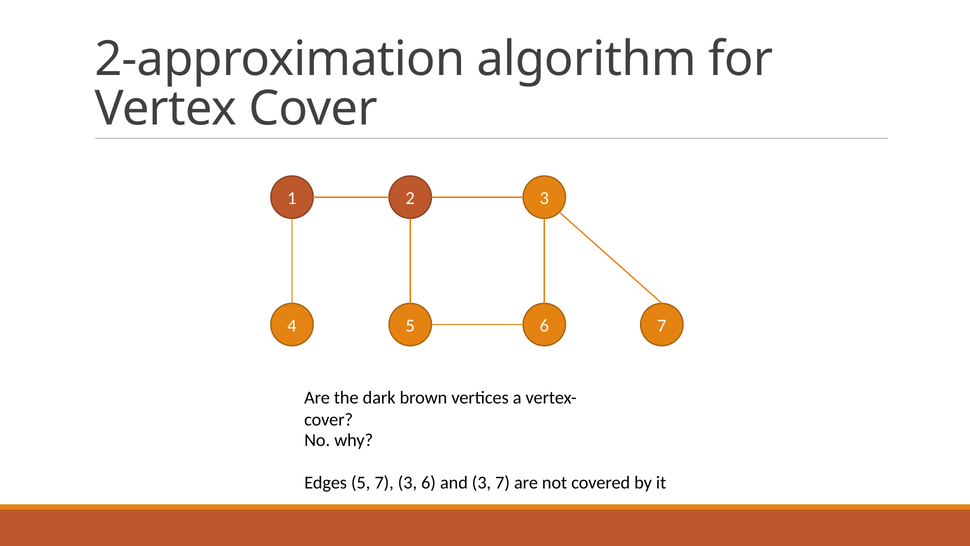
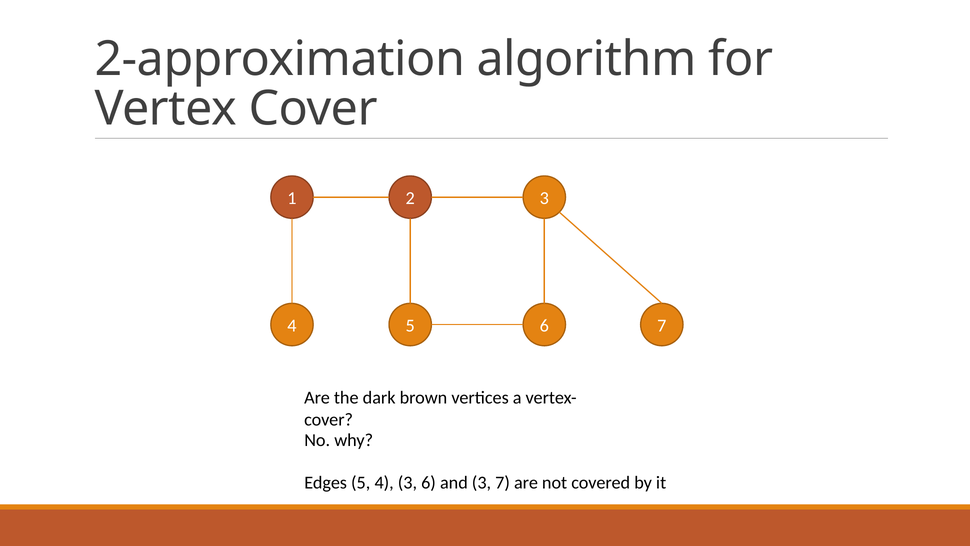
Edges 5 7: 7 -> 4
